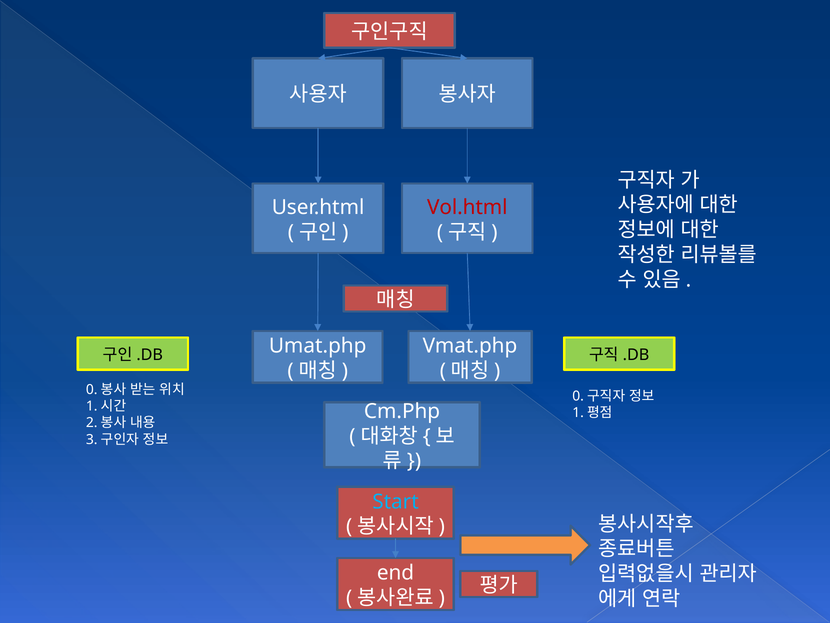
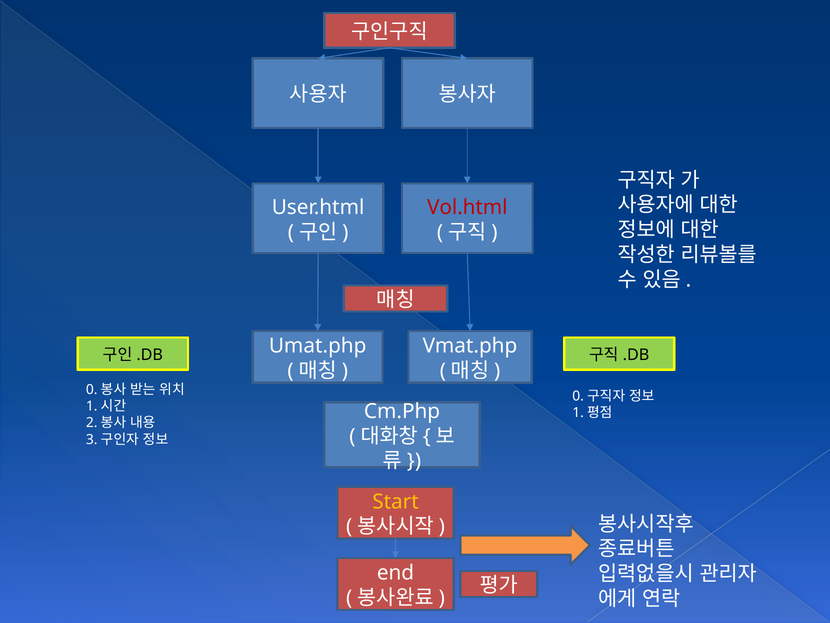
Start colour: light blue -> yellow
